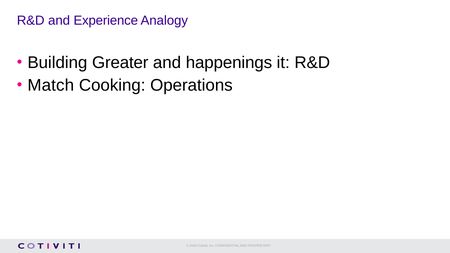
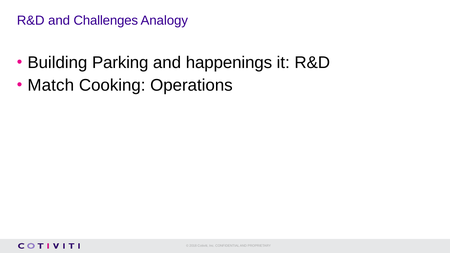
Experience: Experience -> Challenges
Greater: Greater -> Parking
